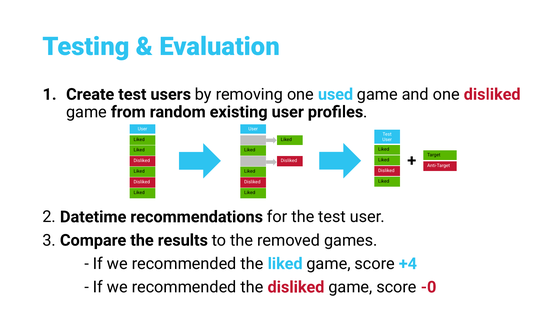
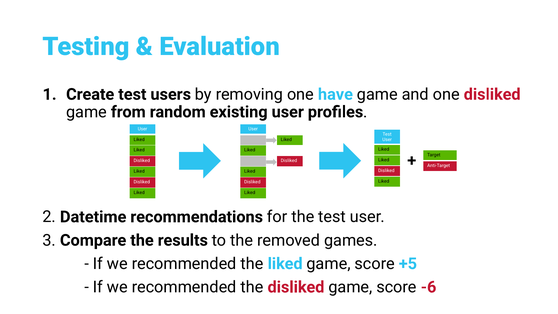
used: used -> have
+4: +4 -> +5
-0: -0 -> -6
